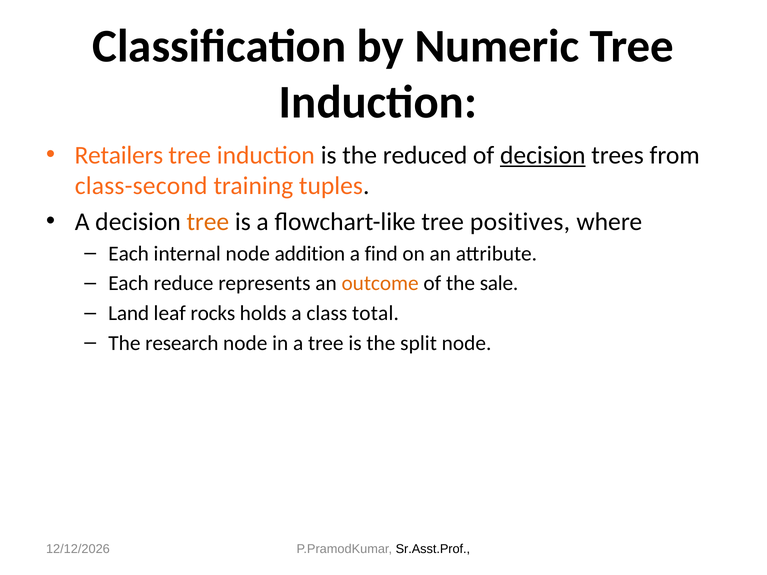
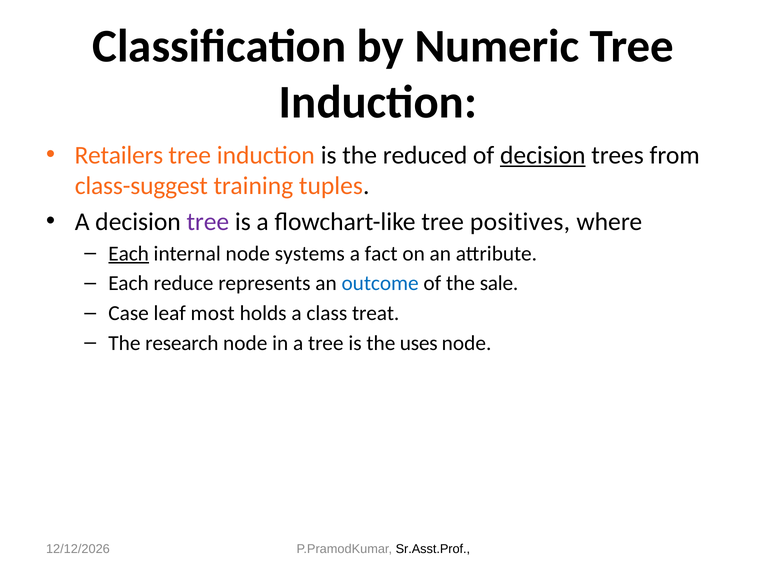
class-second: class-second -> class-suggest
tree at (208, 222) colour: orange -> purple
Each at (129, 254) underline: none -> present
addition: addition -> systems
find: find -> fact
outcome colour: orange -> blue
Land: Land -> Case
rocks: rocks -> most
total: total -> treat
split: split -> uses
